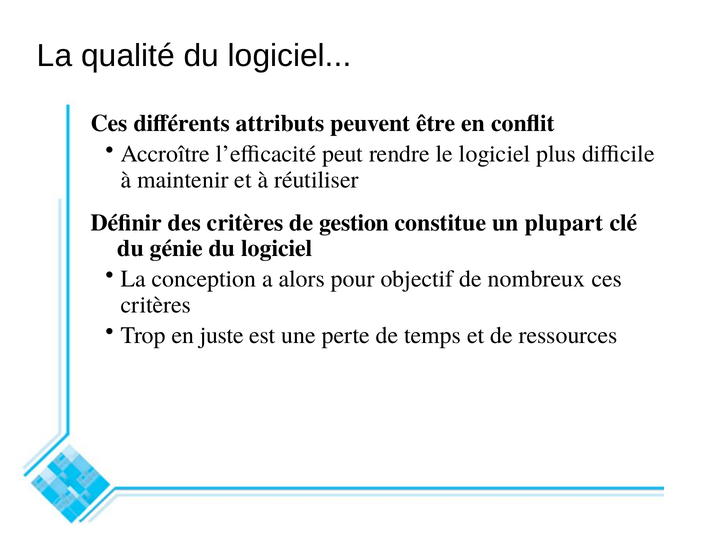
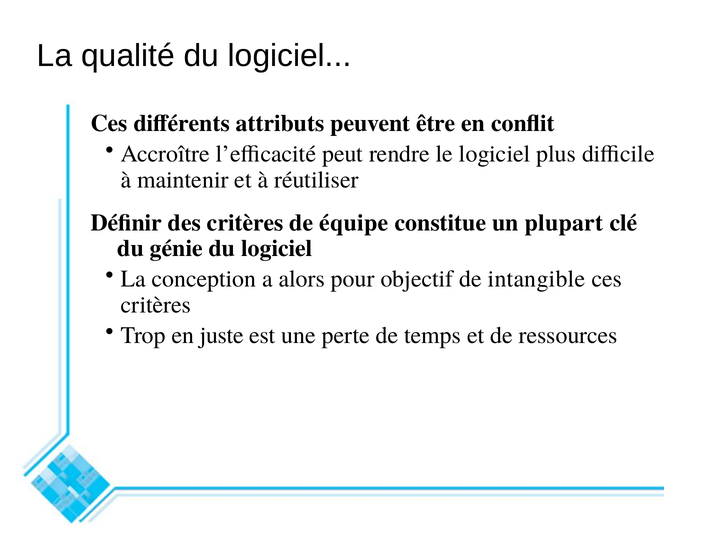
gestion: gestion -> équipe
nombreux: nombreux -> intangible
